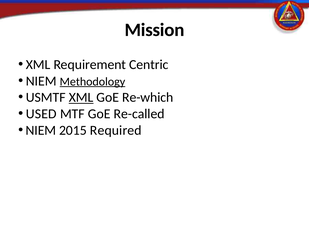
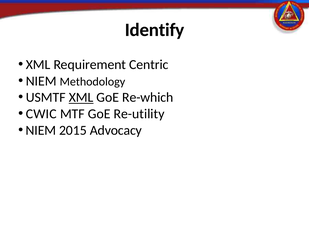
Mission: Mission -> Identify
Methodology underline: present -> none
USED: USED -> CWIC
Re-called: Re-called -> Re-utility
Required: Required -> Advocacy
